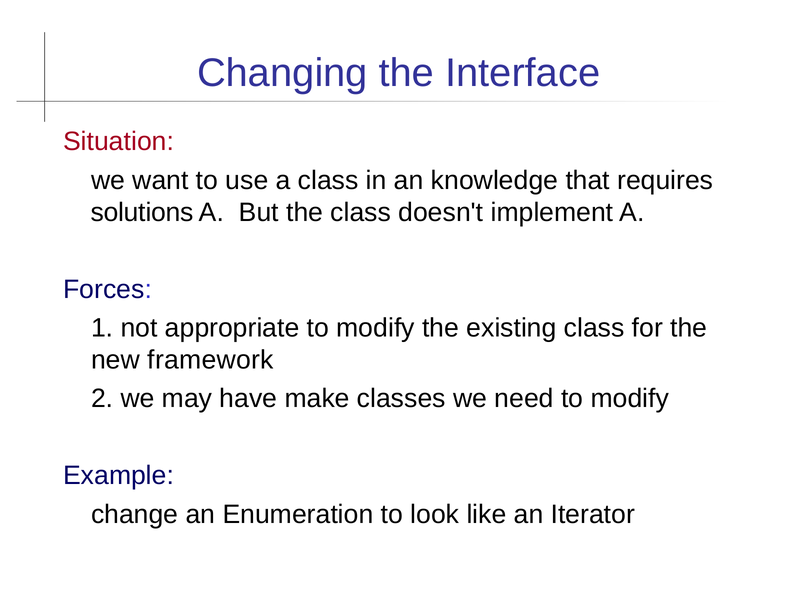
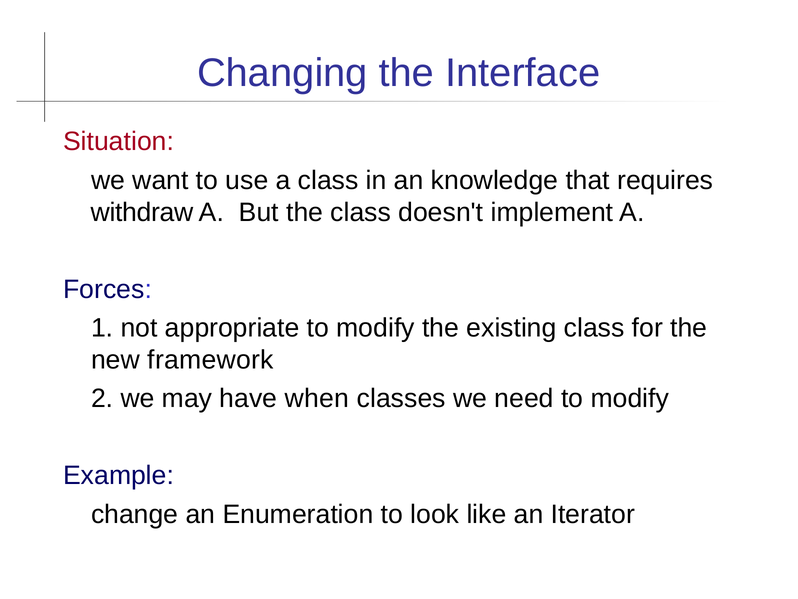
solutions: solutions -> withdraw
make: make -> when
